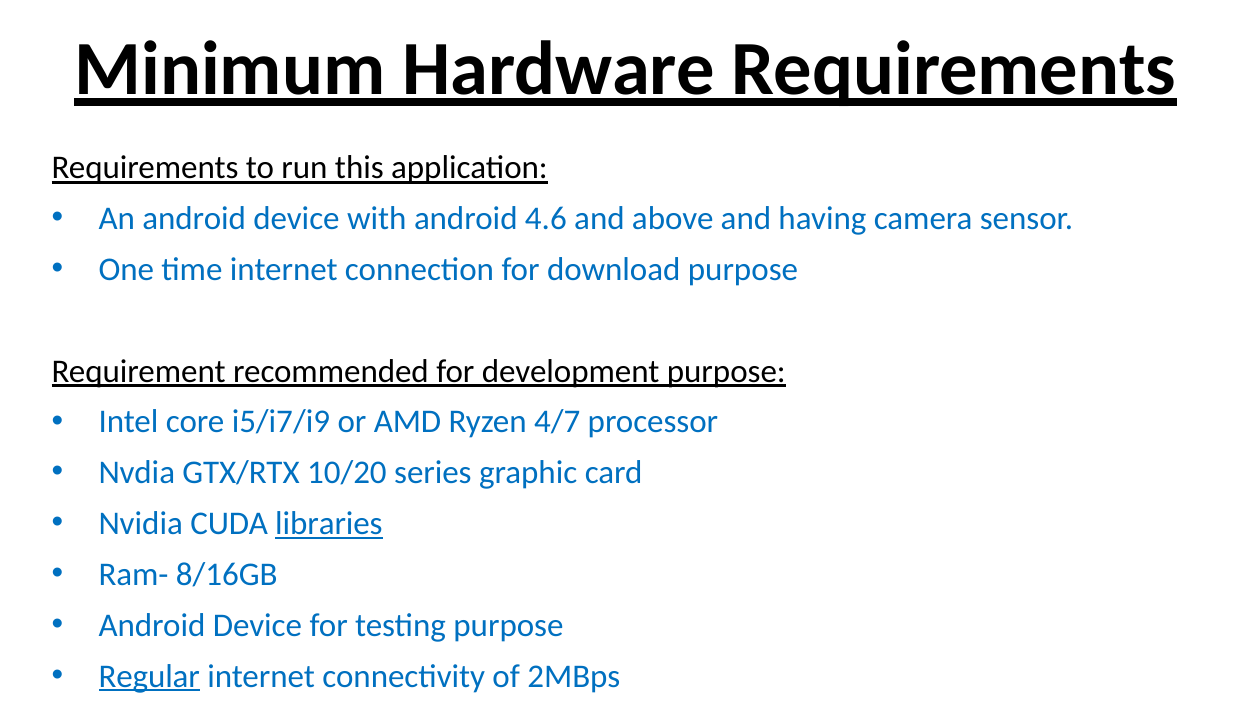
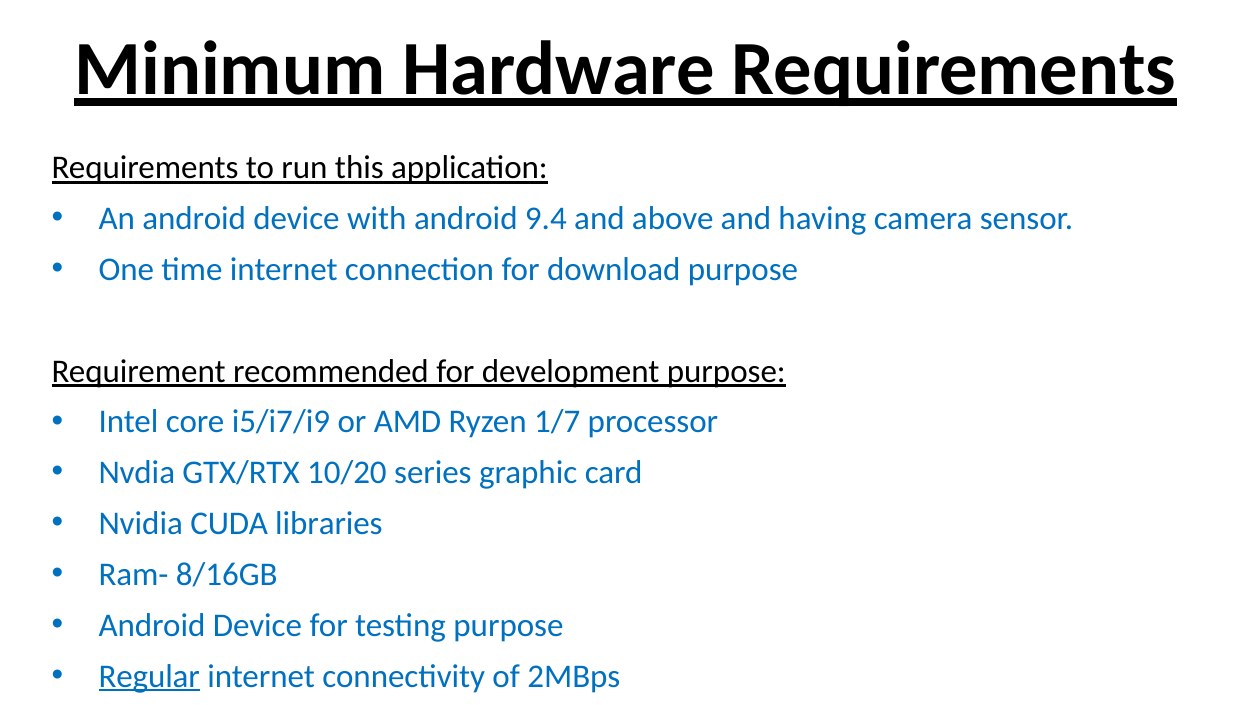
4.6: 4.6 -> 9.4
4/7: 4/7 -> 1/7
libraries underline: present -> none
